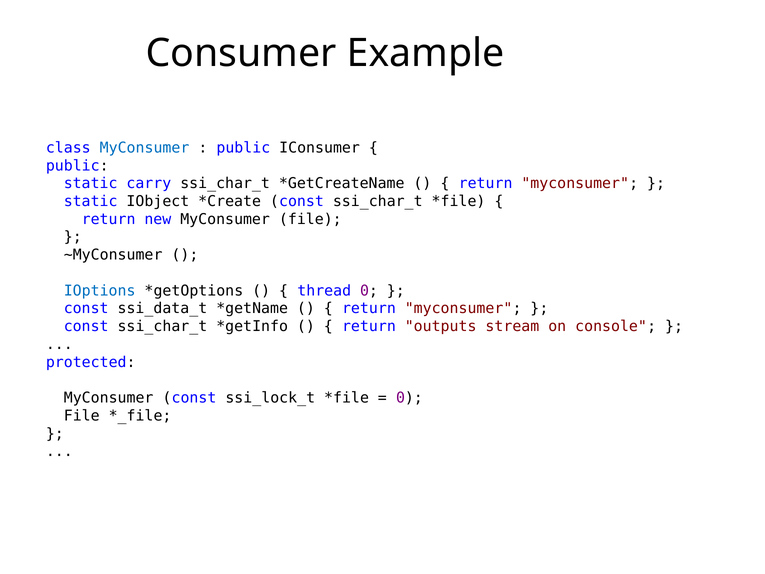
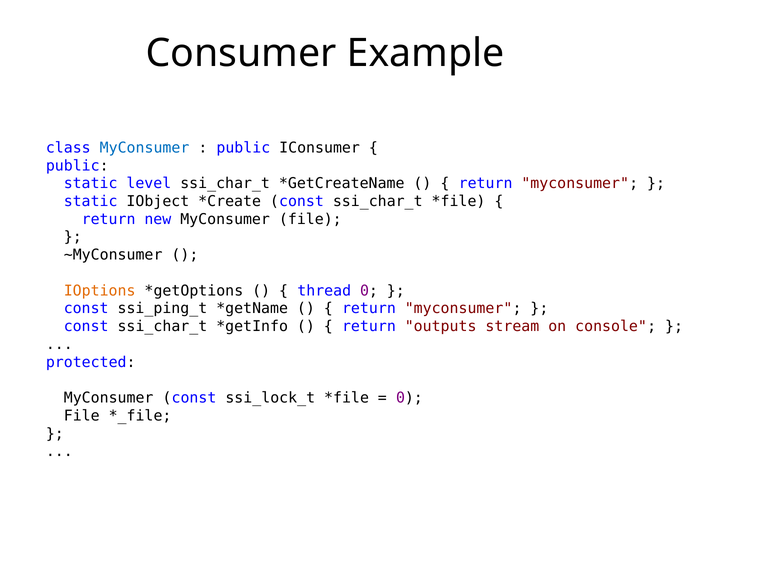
carry: carry -> level
IOptions colour: blue -> orange
ssi_data_t: ssi_data_t -> ssi_ping_t
